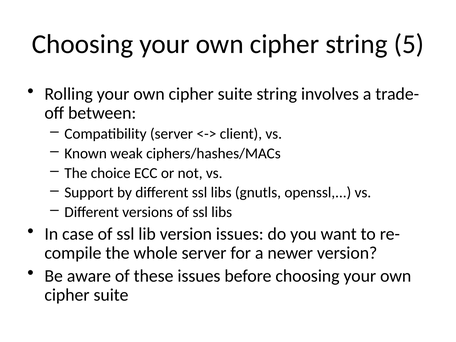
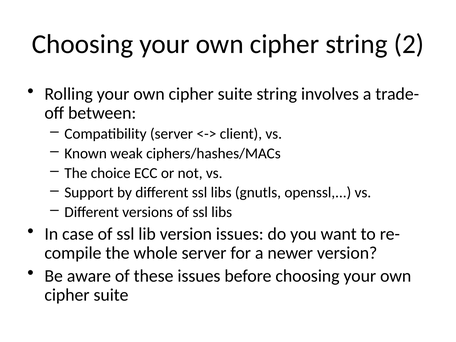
5: 5 -> 2
